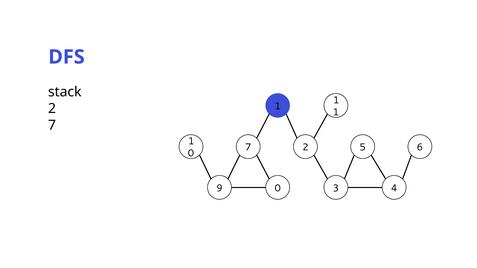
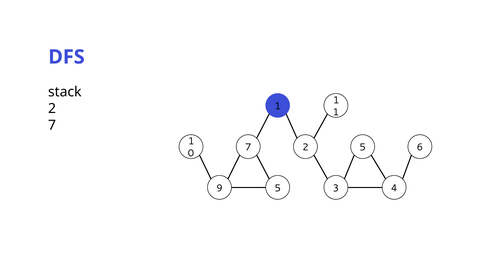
9 0: 0 -> 5
